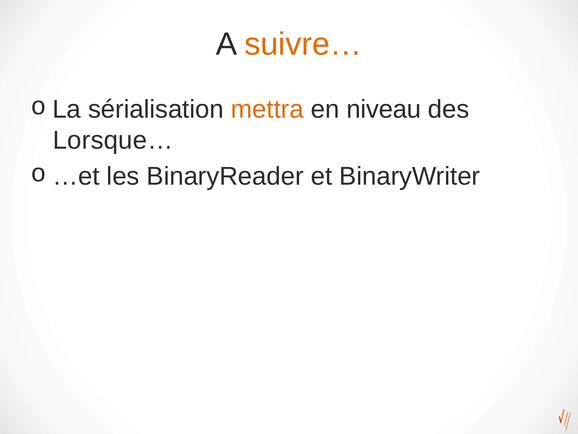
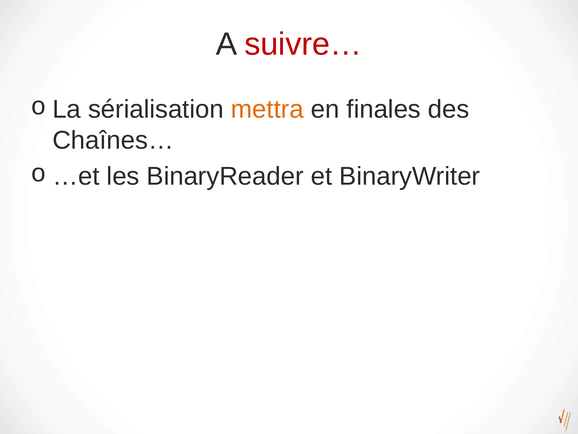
suivre… colour: orange -> red
niveau: niveau -> finales
Lorsque…: Lorsque… -> Chaînes…
